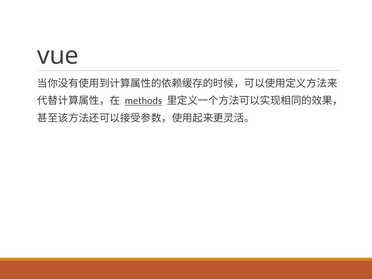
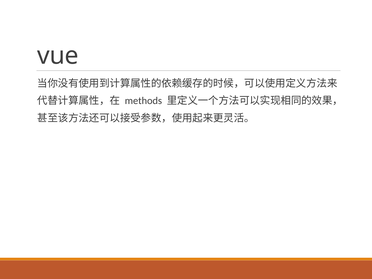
methods underline: present -> none
